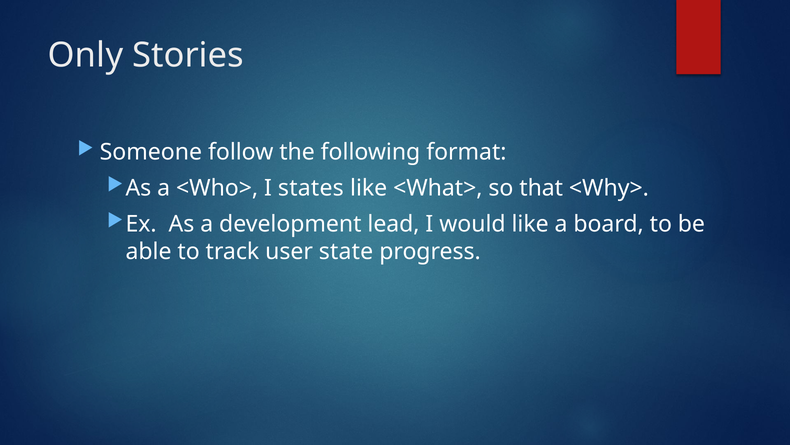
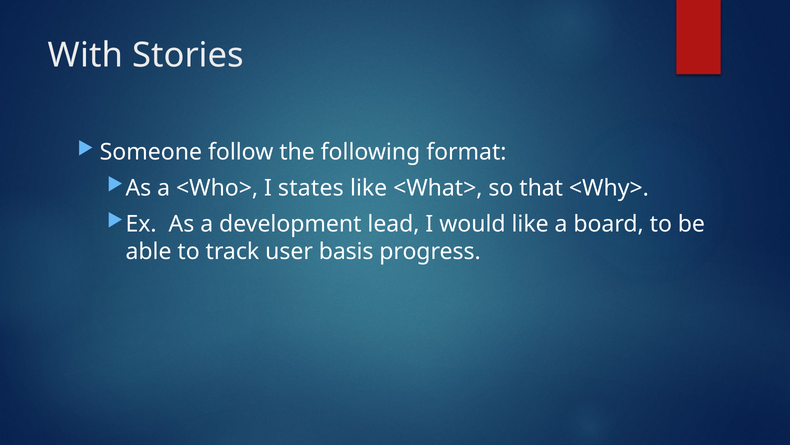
Only: Only -> With
state: state -> basis
